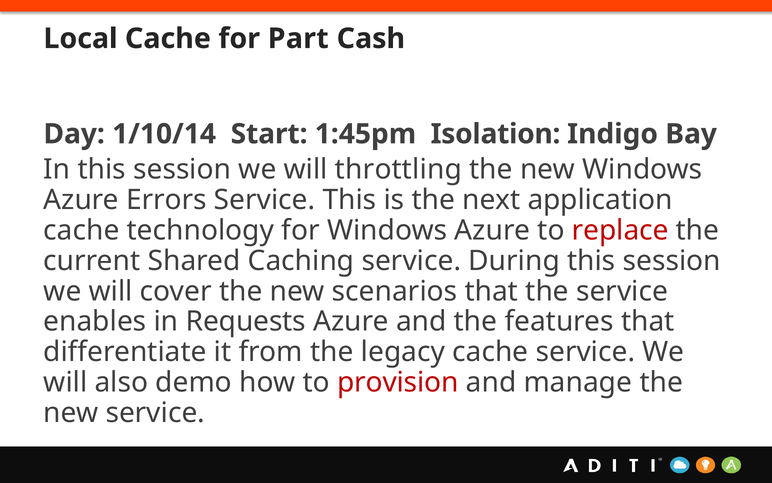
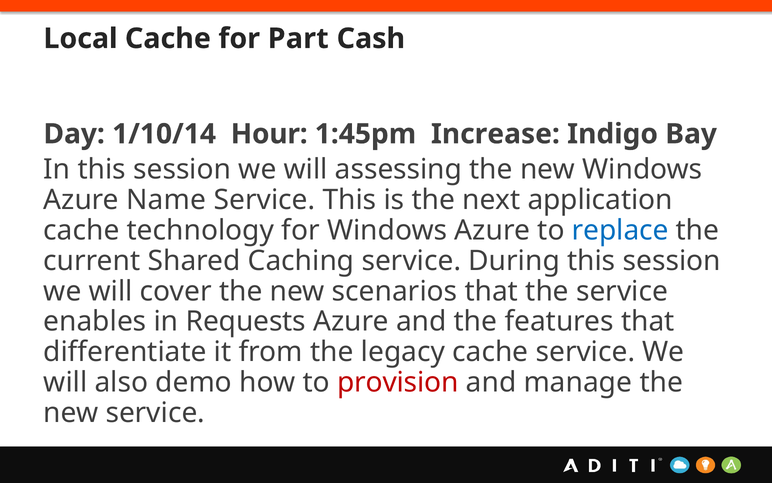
Start: Start -> Hour
Isolation: Isolation -> Increase
throttling: throttling -> assessing
Errors: Errors -> Name
replace colour: red -> blue
